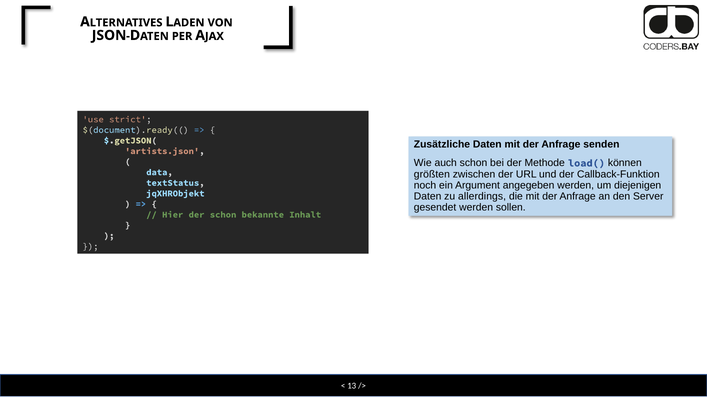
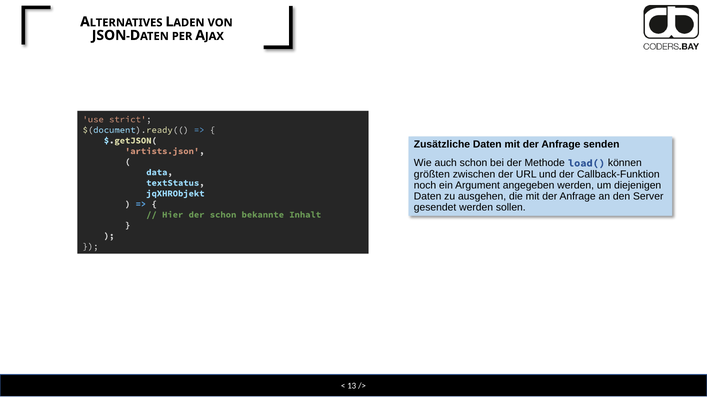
allerdings: allerdings -> ausgehen
